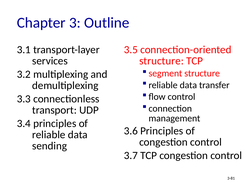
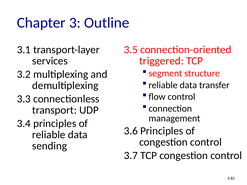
structure at (161, 61): structure -> triggered
